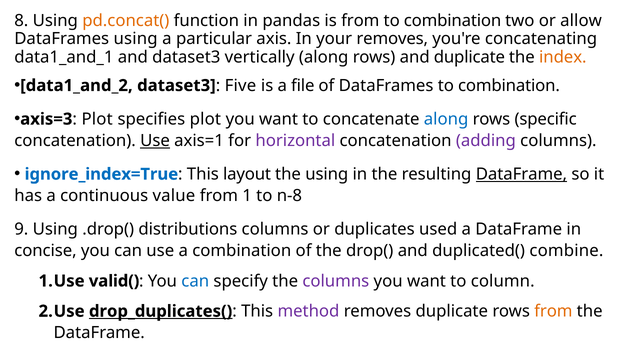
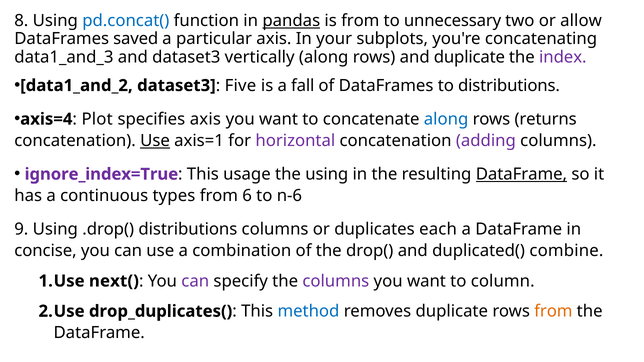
pd.concat( colour: orange -> blue
pandas underline: none -> present
combination at (453, 21): combination -> unnecessary
DataFrames using: using -> saved
your removes: removes -> subplots
data1_and_1: data1_and_1 -> data1_and_3
index colour: orange -> purple
file: file -> fall
DataFrames to combination: combination -> distributions
axis=3: axis=3 -> axis=4
specifies plot: plot -> axis
specific: specific -> returns
ignore_index=True colour: blue -> purple
layout: layout -> usage
value: value -> types
1: 1 -> 6
n-8: n-8 -> n-6
used: used -> each
valid(: valid( -> next(
can at (195, 281) colour: blue -> purple
drop_duplicates( underline: present -> none
method colour: purple -> blue
